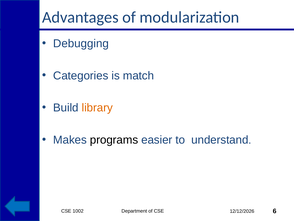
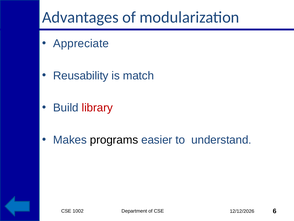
Debugging: Debugging -> Appreciate
Categories: Categories -> Reusability
library colour: orange -> red
